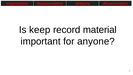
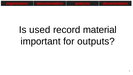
keep: keep -> used
anyone: anyone -> outputs
